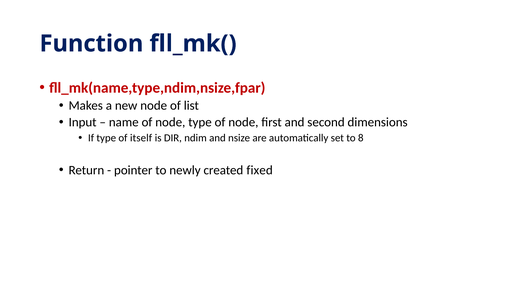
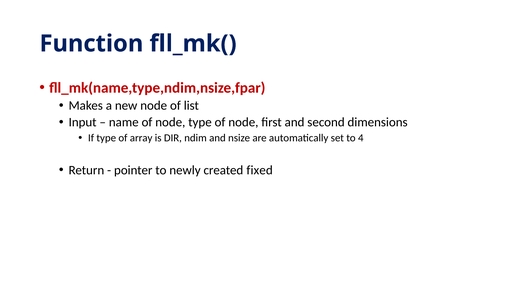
itself: itself -> array
8: 8 -> 4
